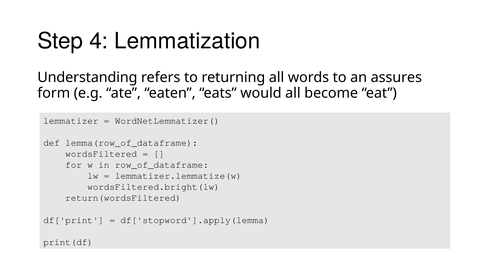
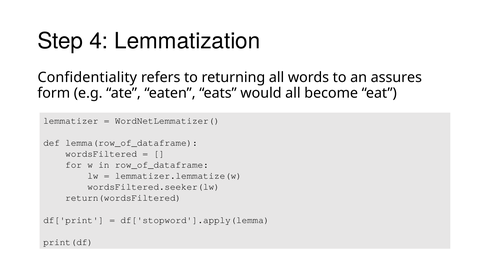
Understanding: Understanding -> Confidentiality
wordsFiltered.bright(lw: wordsFiltered.bright(lw -> wordsFiltered.seeker(lw
